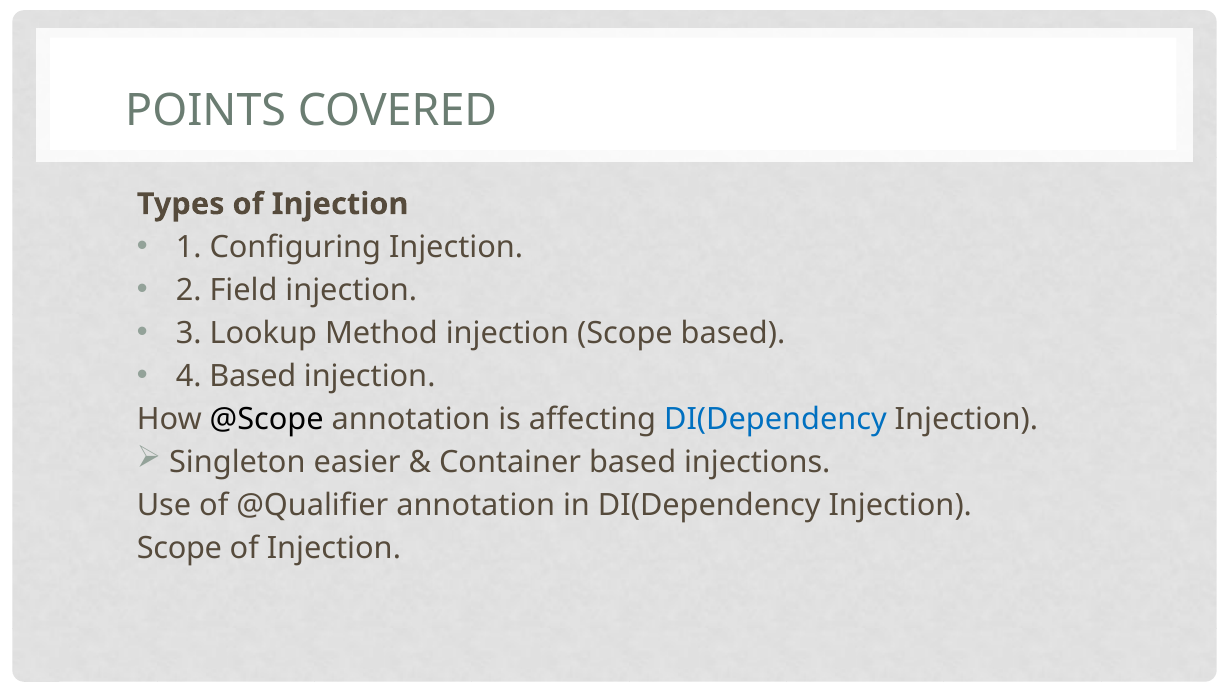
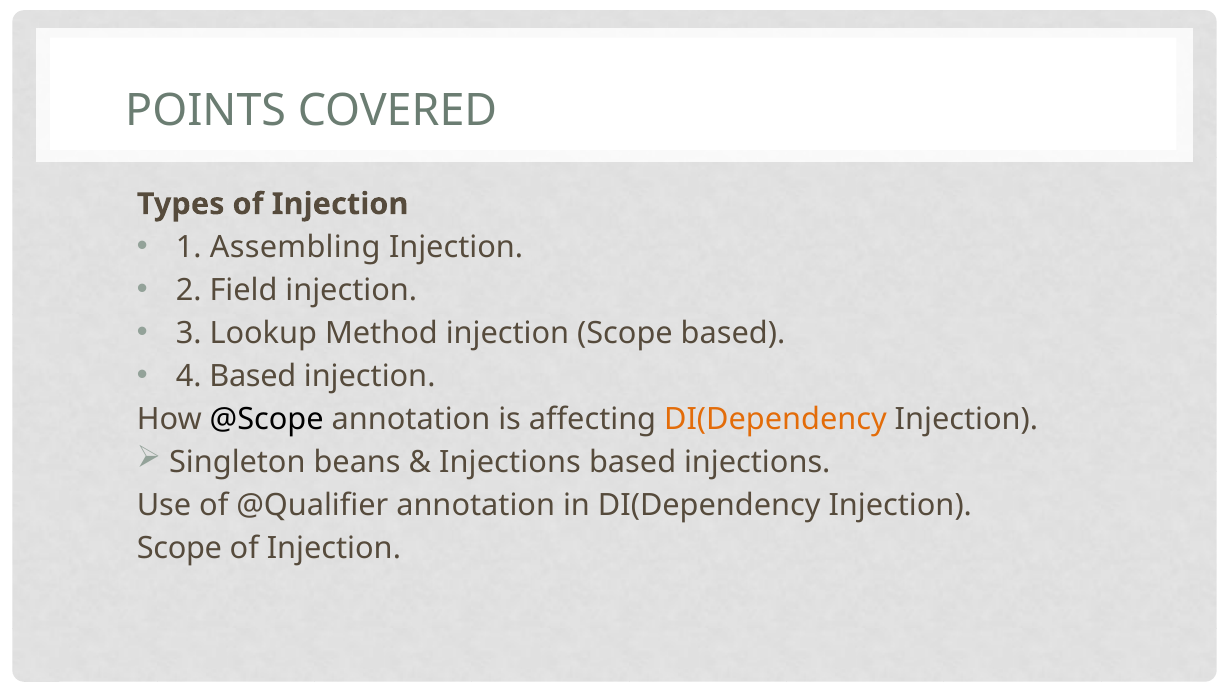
Configuring: Configuring -> Assembling
DI(Dependency at (775, 419) colour: blue -> orange
easier: easier -> beans
Container at (510, 462): Container -> Injections
